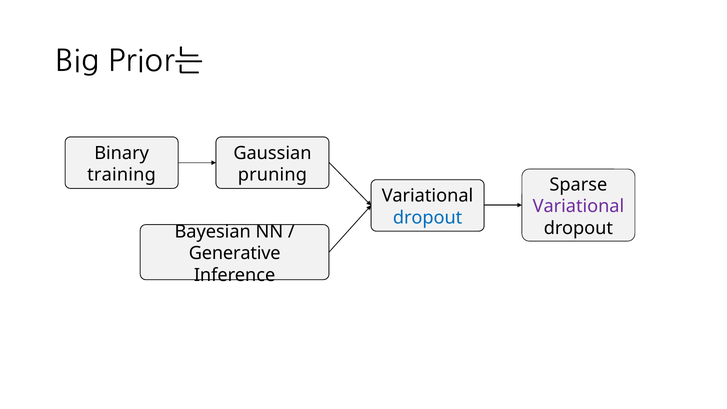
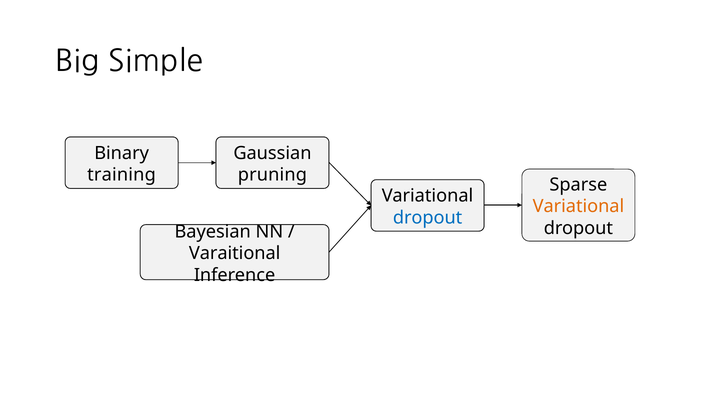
Prior는: Prior는 -> Simple
Variational at (578, 206) colour: purple -> orange
Generative: Generative -> Varaitional
